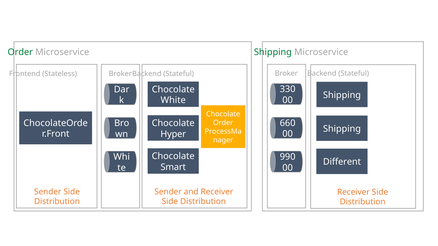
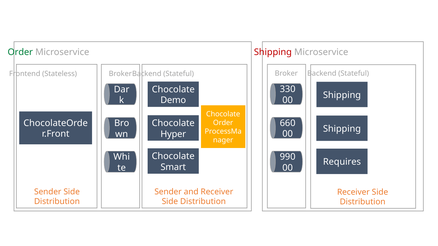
Shipping at (273, 52) colour: green -> red
White: White -> Demo
Different: Different -> Requires
